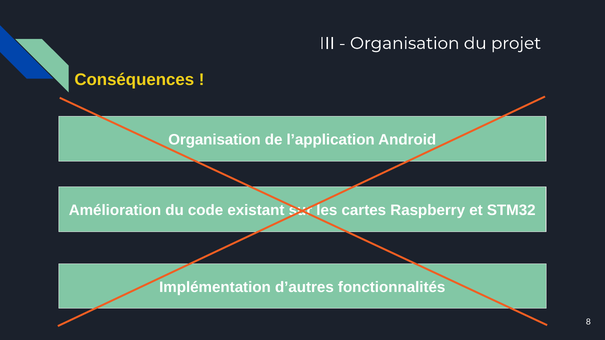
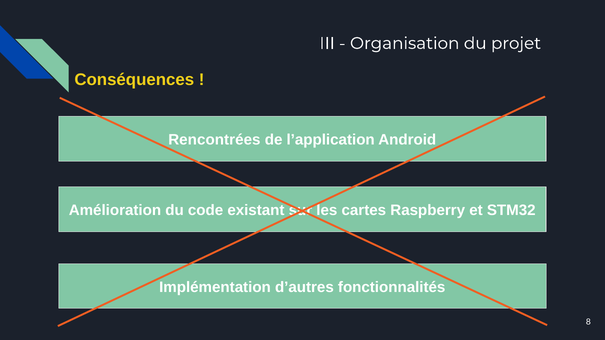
Organisation at (214, 140): Organisation -> Rencontrées
